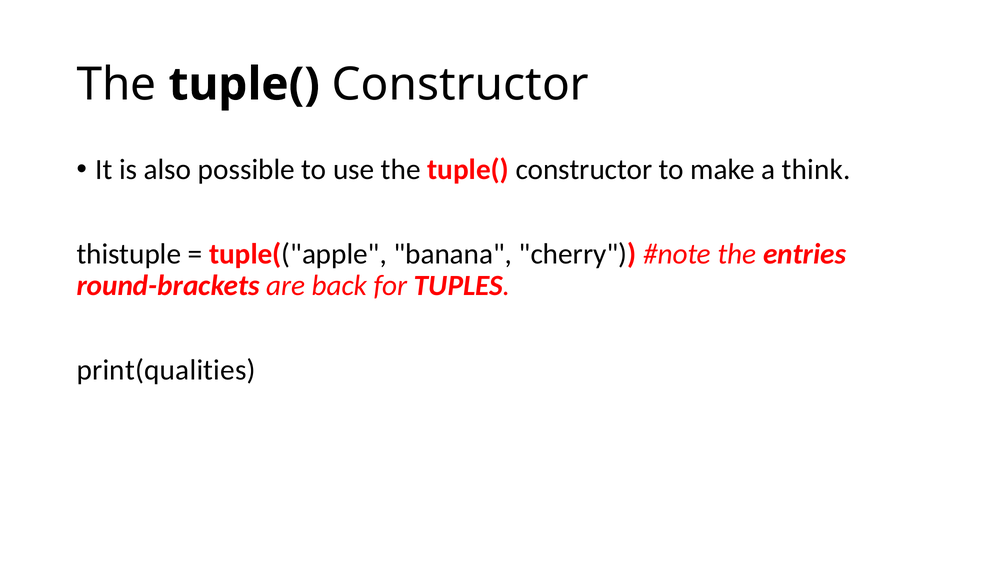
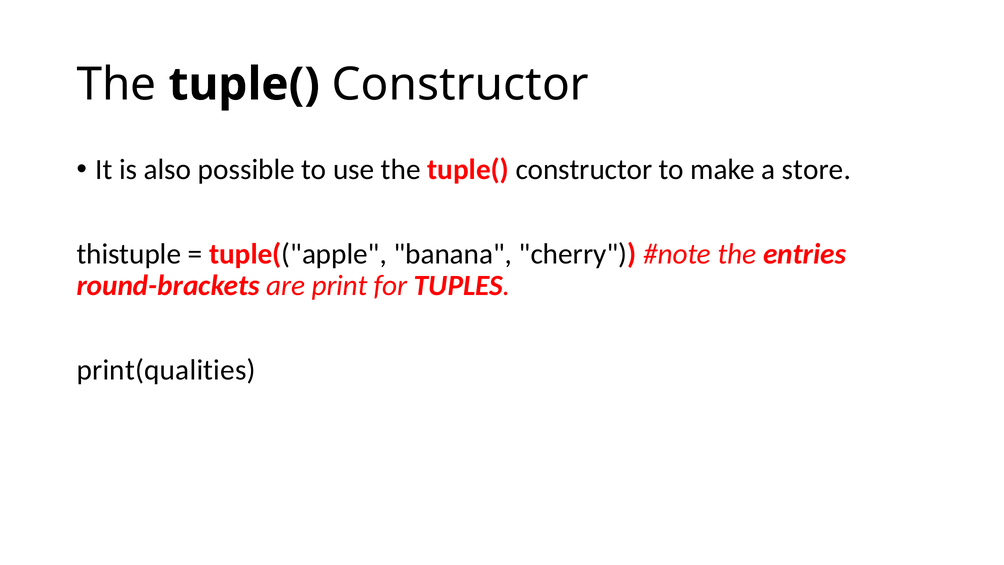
think: think -> store
back: back -> print
